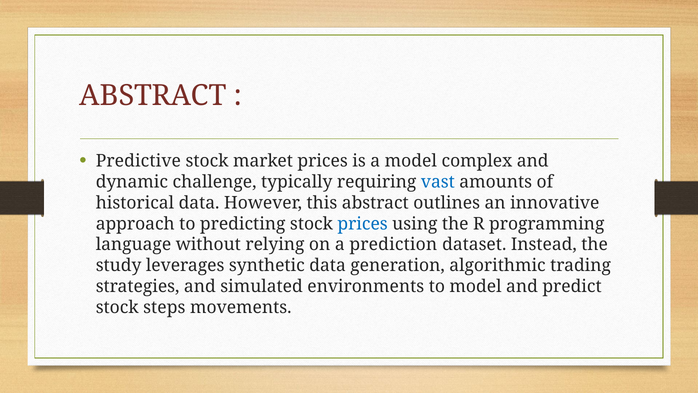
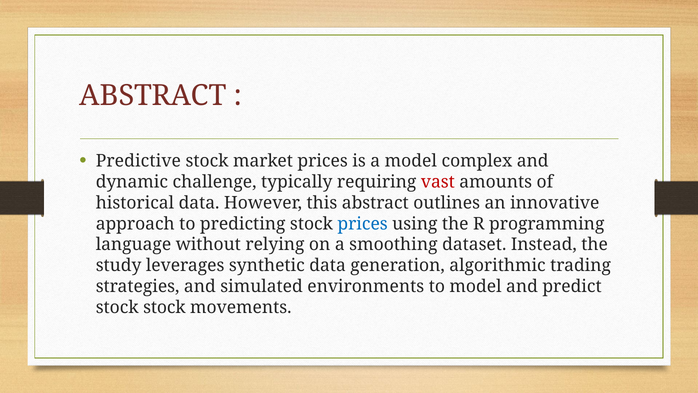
vast colour: blue -> red
prediction: prediction -> smoothing
stock steps: steps -> stock
